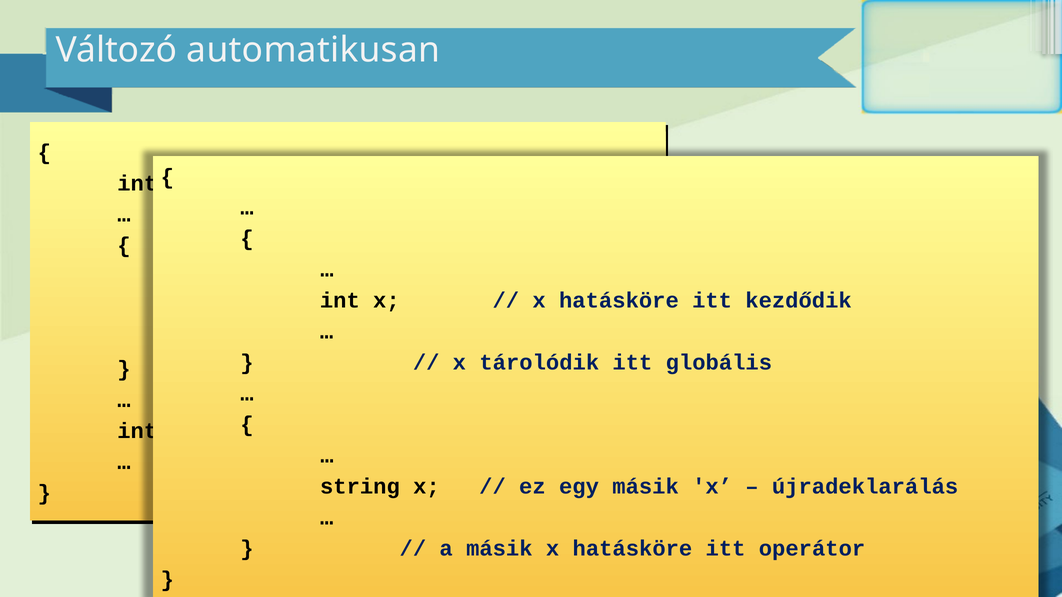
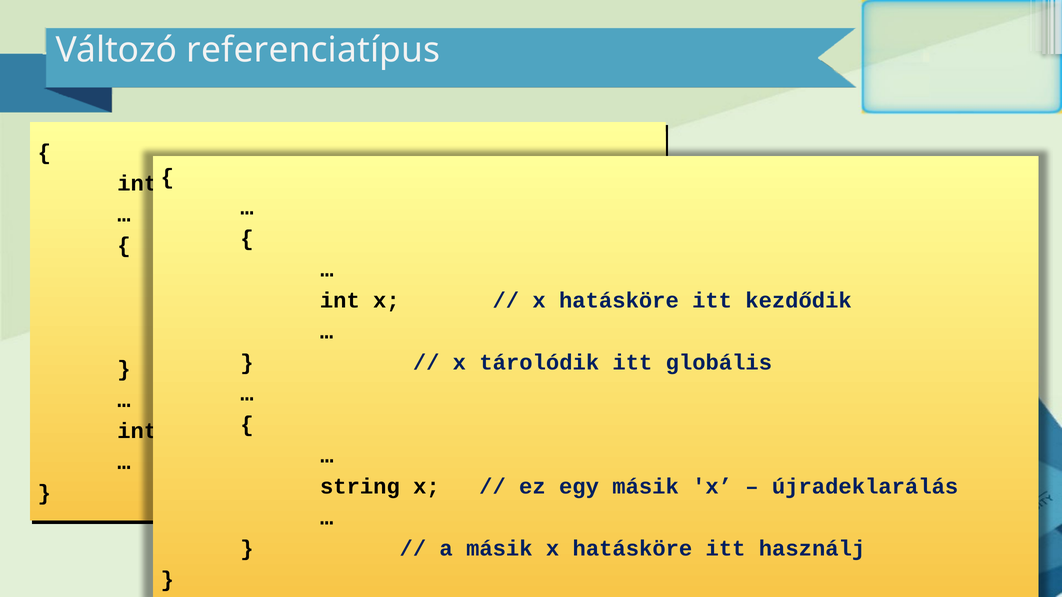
automatikusan: automatikusan -> referenciatípus
operátor: operátor -> használj
